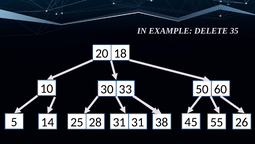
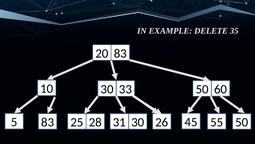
20 18: 18 -> 83
5 14: 14 -> 83
31 31: 31 -> 30
38: 38 -> 26
55 26: 26 -> 50
